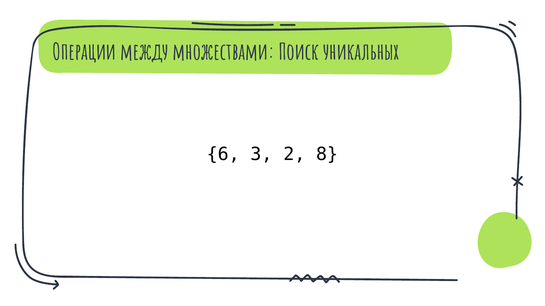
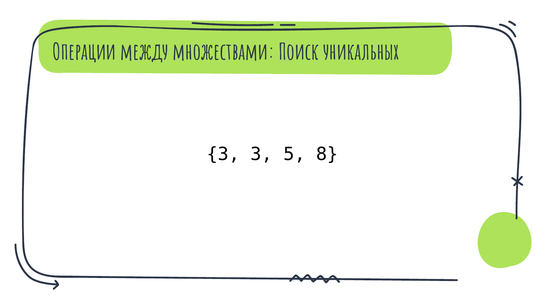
6 at (223, 154): 6 -> 3
2: 2 -> 5
